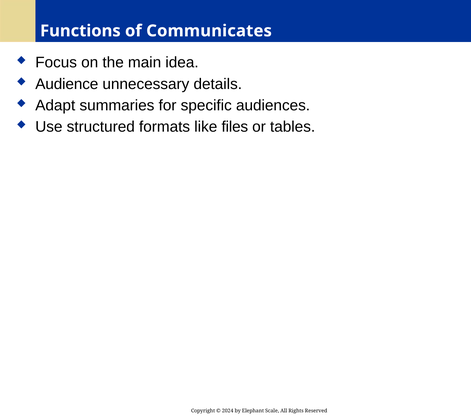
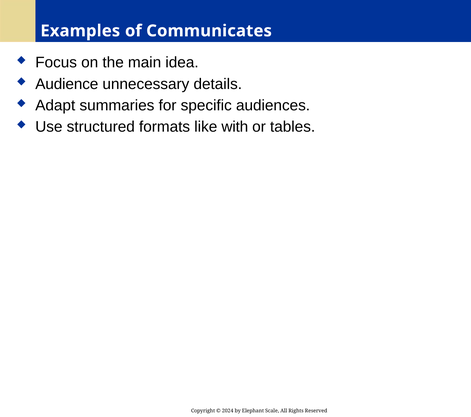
Functions: Functions -> Examples
files: files -> with
